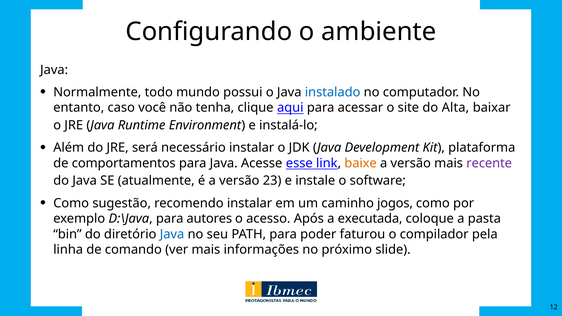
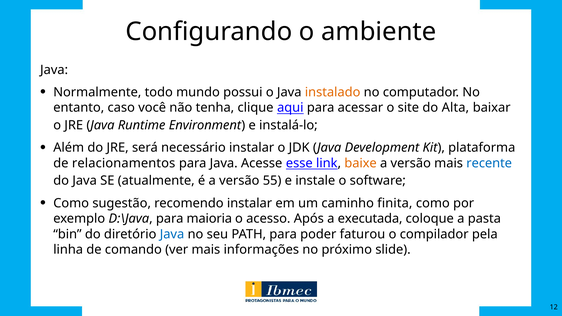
instalado colour: blue -> orange
comportamentos: comportamentos -> relacionamentos
recente colour: purple -> blue
23: 23 -> 55
jogos: jogos -> finita
autores: autores -> maioria
